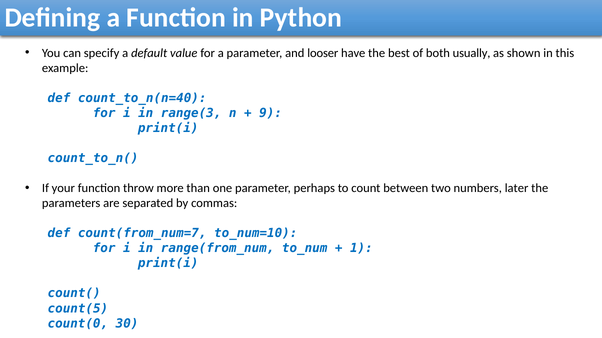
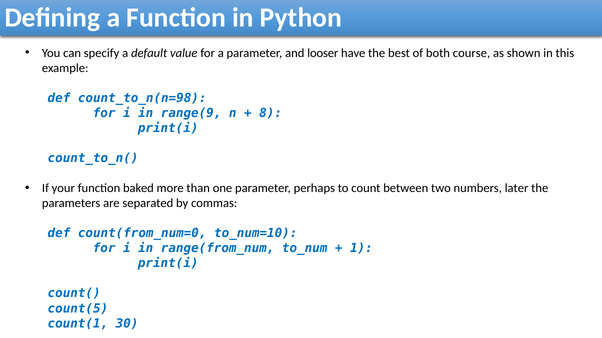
usually: usually -> course
count_to_n(n=40: count_to_n(n=40 -> count_to_n(n=98
range(3: range(3 -> range(9
9: 9 -> 8
throw: throw -> baked
count(from_num=7: count(from_num=7 -> count(from_num=0
count(0: count(0 -> count(1
